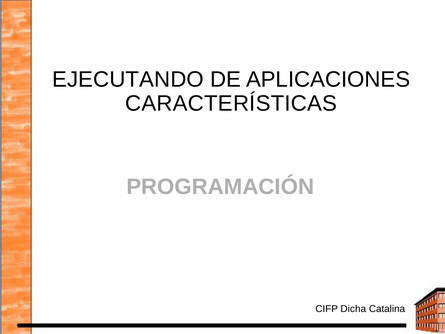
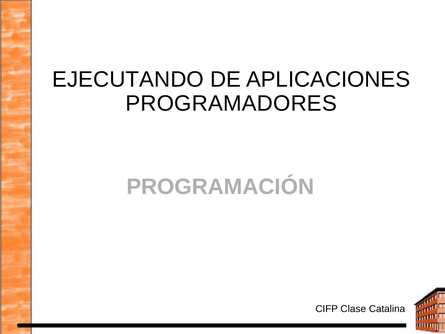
CARACTERÍSTICAS: CARACTERÍSTICAS -> PROGRAMADORES
Dicha: Dicha -> Clase
